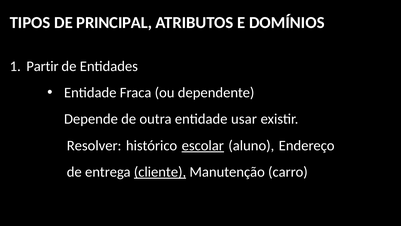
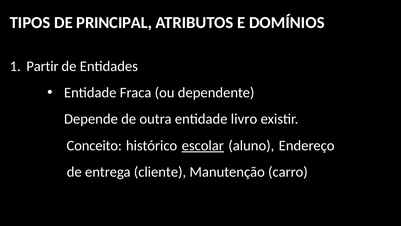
usar: usar -> livro
Resolver: Resolver -> Conceito
cliente underline: present -> none
